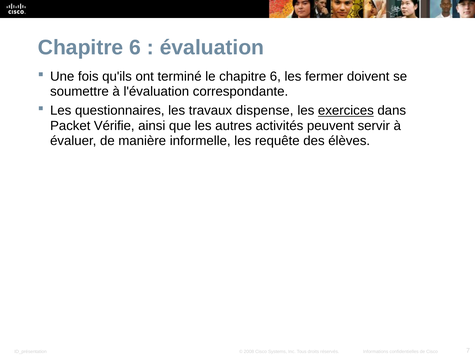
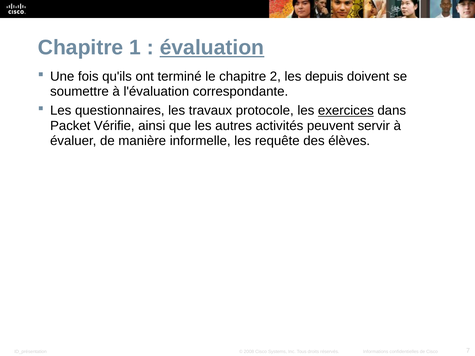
6 at (135, 48): 6 -> 1
évaluation underline: none -> present
le chapitre 6: 6 -> 2
fermer: fermer -> depuis
dispense: dispense -> protocole
